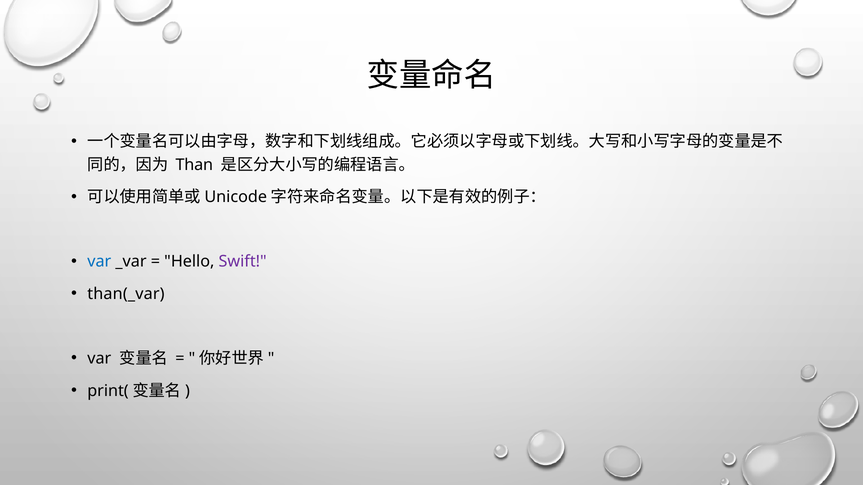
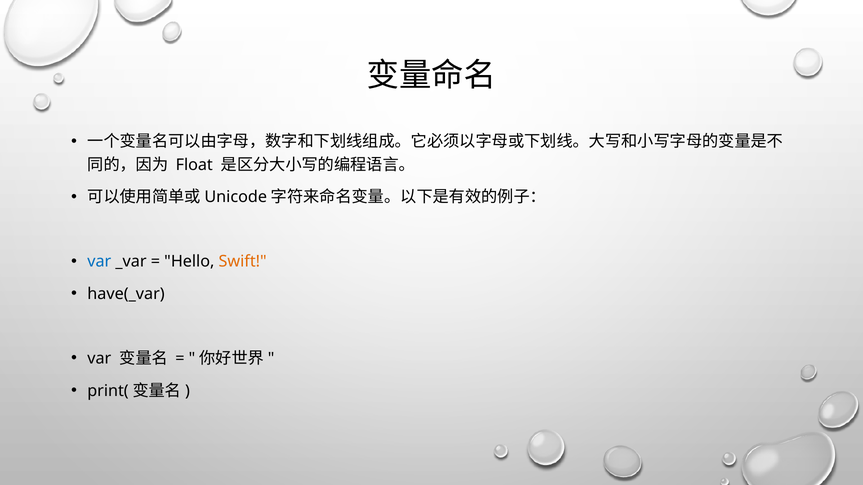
Than: Than -> Float
Swift colour: purple -> orange
than(_var: than(_var -> have(_var
